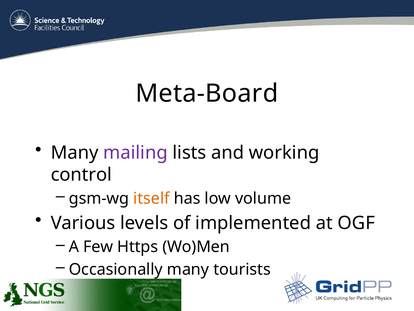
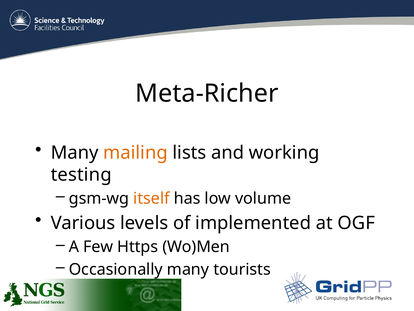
Meta-Board: Meta-Board -> Meta-Richer
mailing colour: purple -> orange
control: control -> testing
